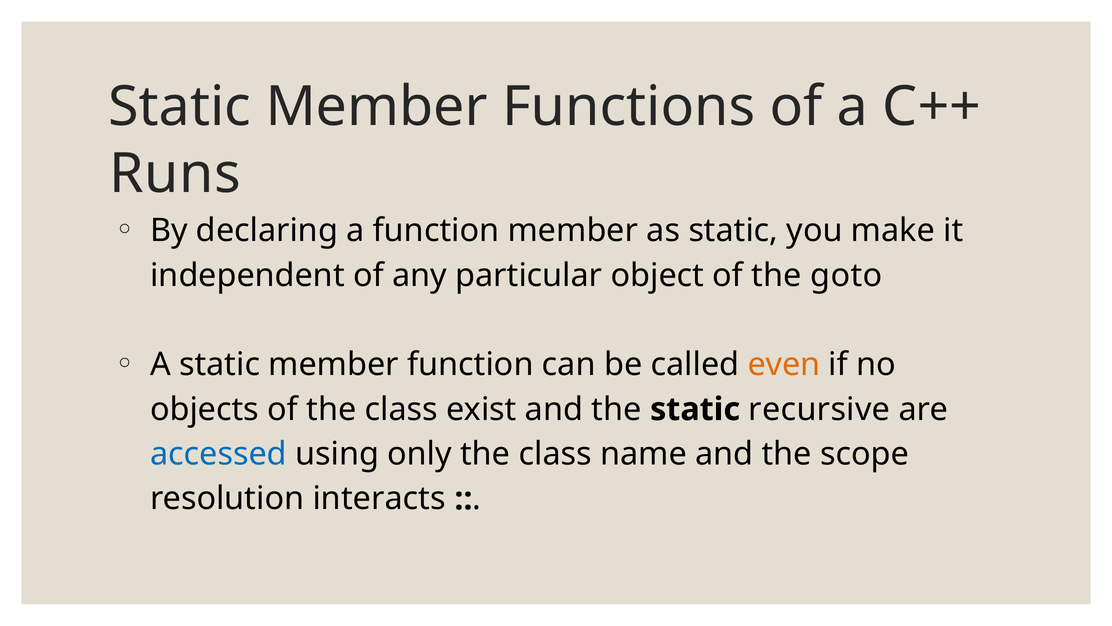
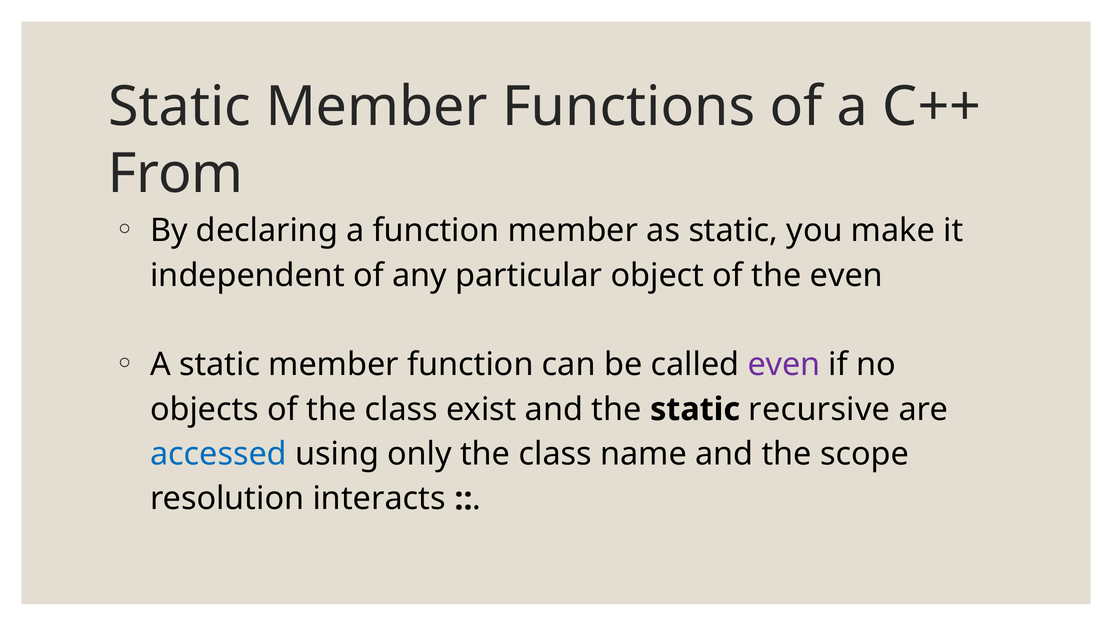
Runs: Runs -> From
the goto: goto -> even
even at (784, 364) colour: orange -> purple
